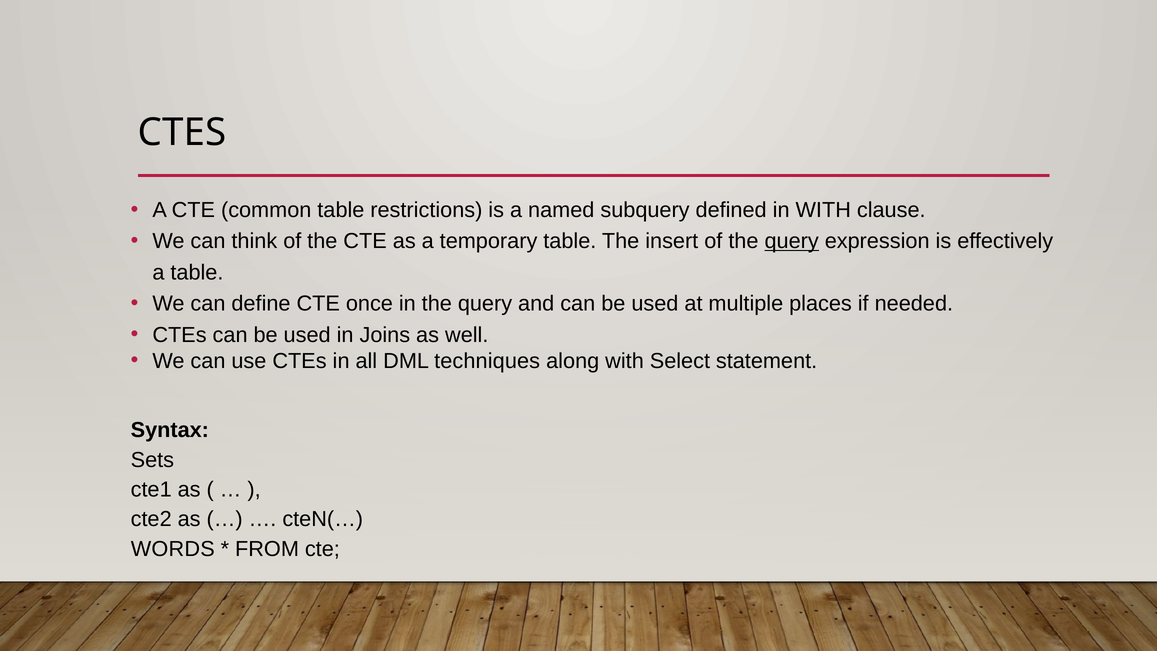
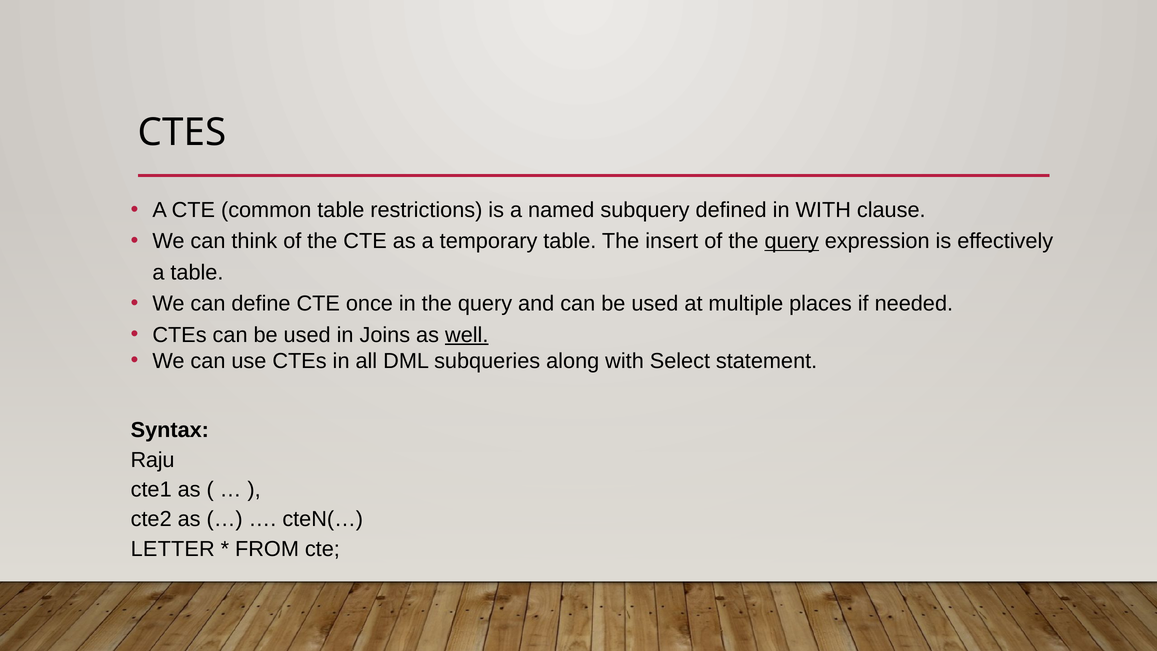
well underline: none -> present
techniques: techniques -> subqueries
Sets: Sets -> Raju
WORDS: WORDS -> LETTER
